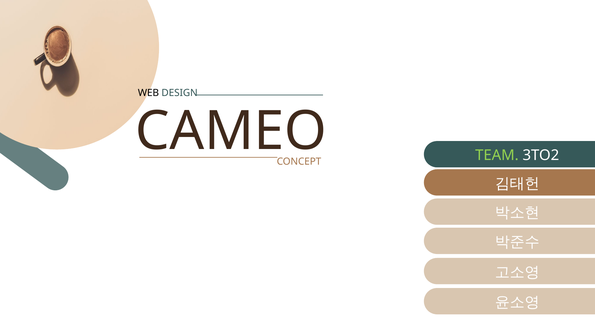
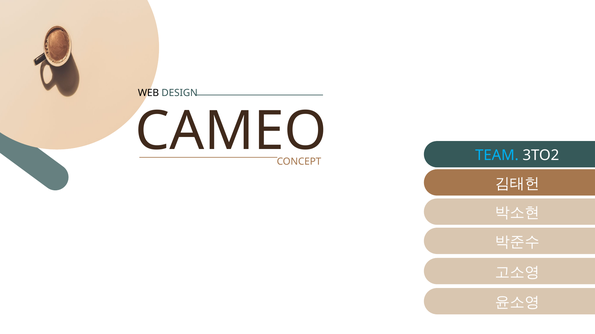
TEAM colour: light green -> light blue
